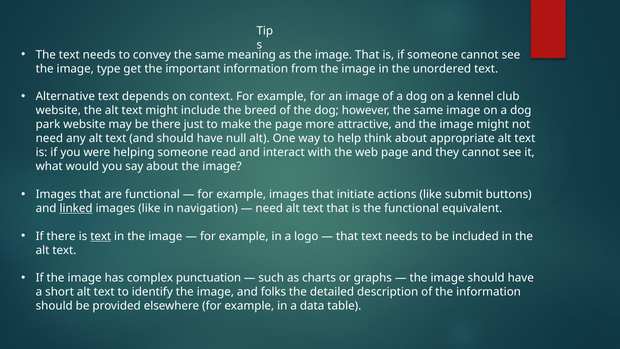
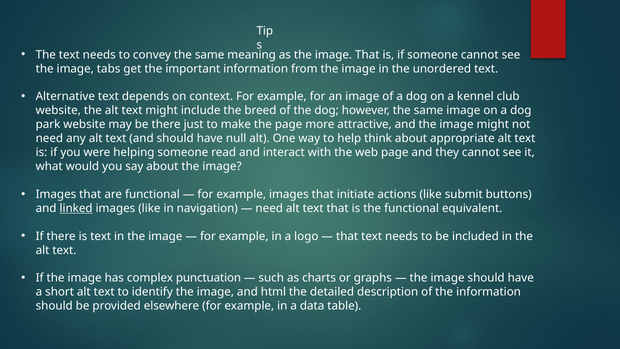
type: type -> tabs
text at (101, 236) underline: present -> none
folks: folks -> html
